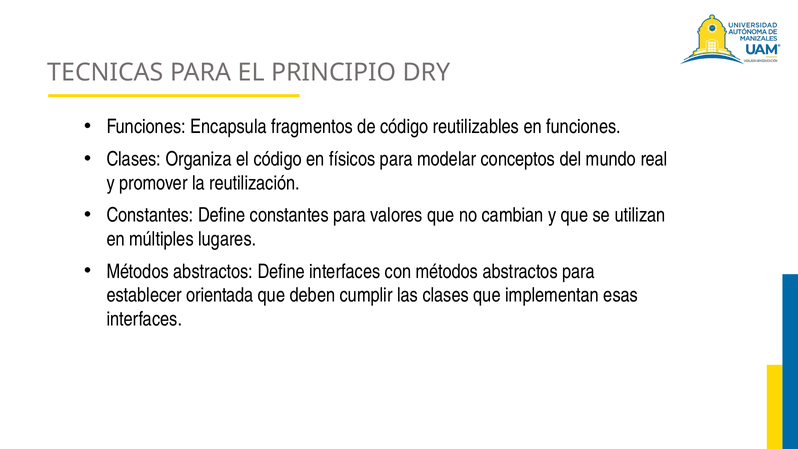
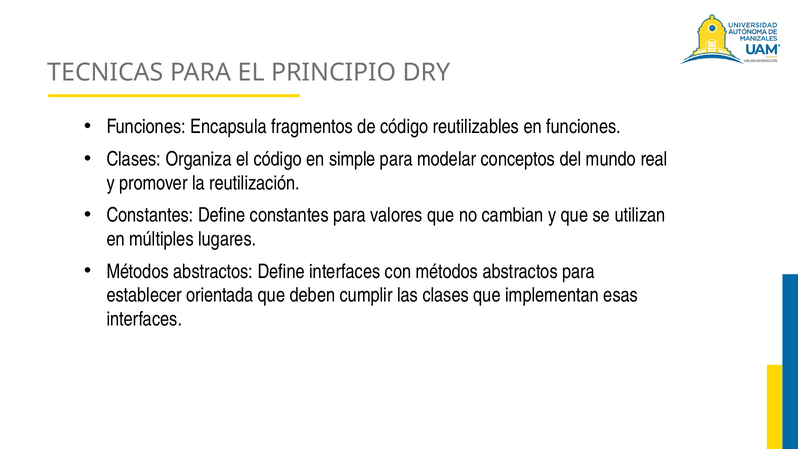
físicos: físicos -> simple
